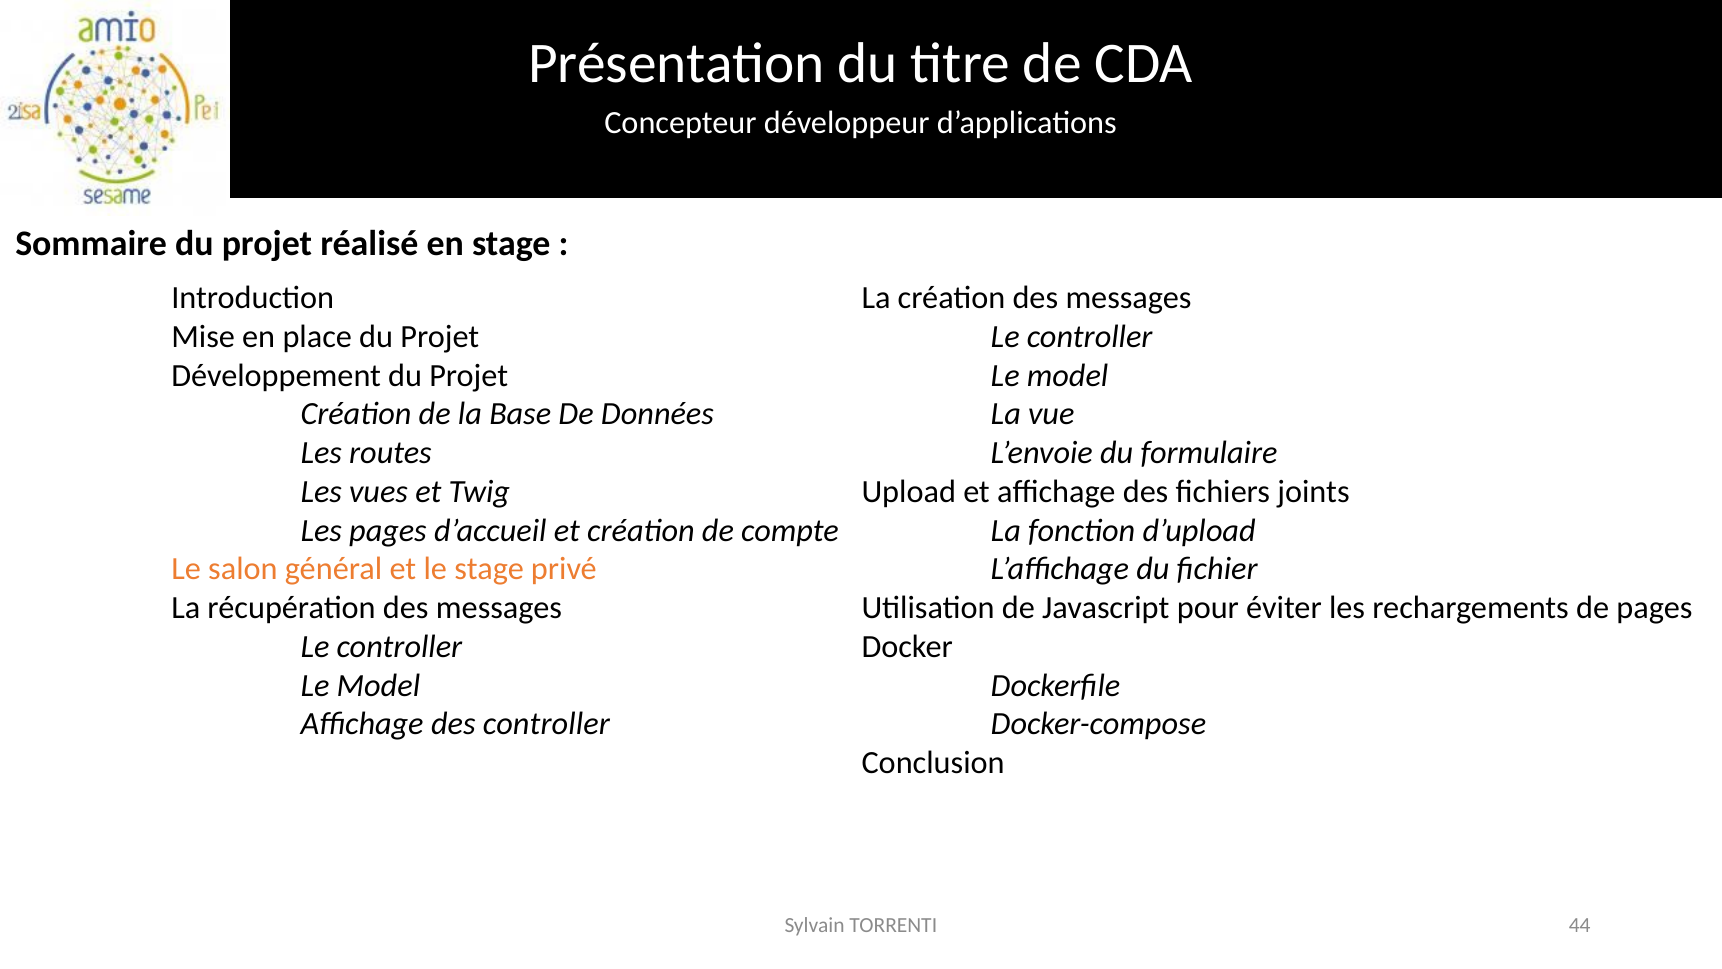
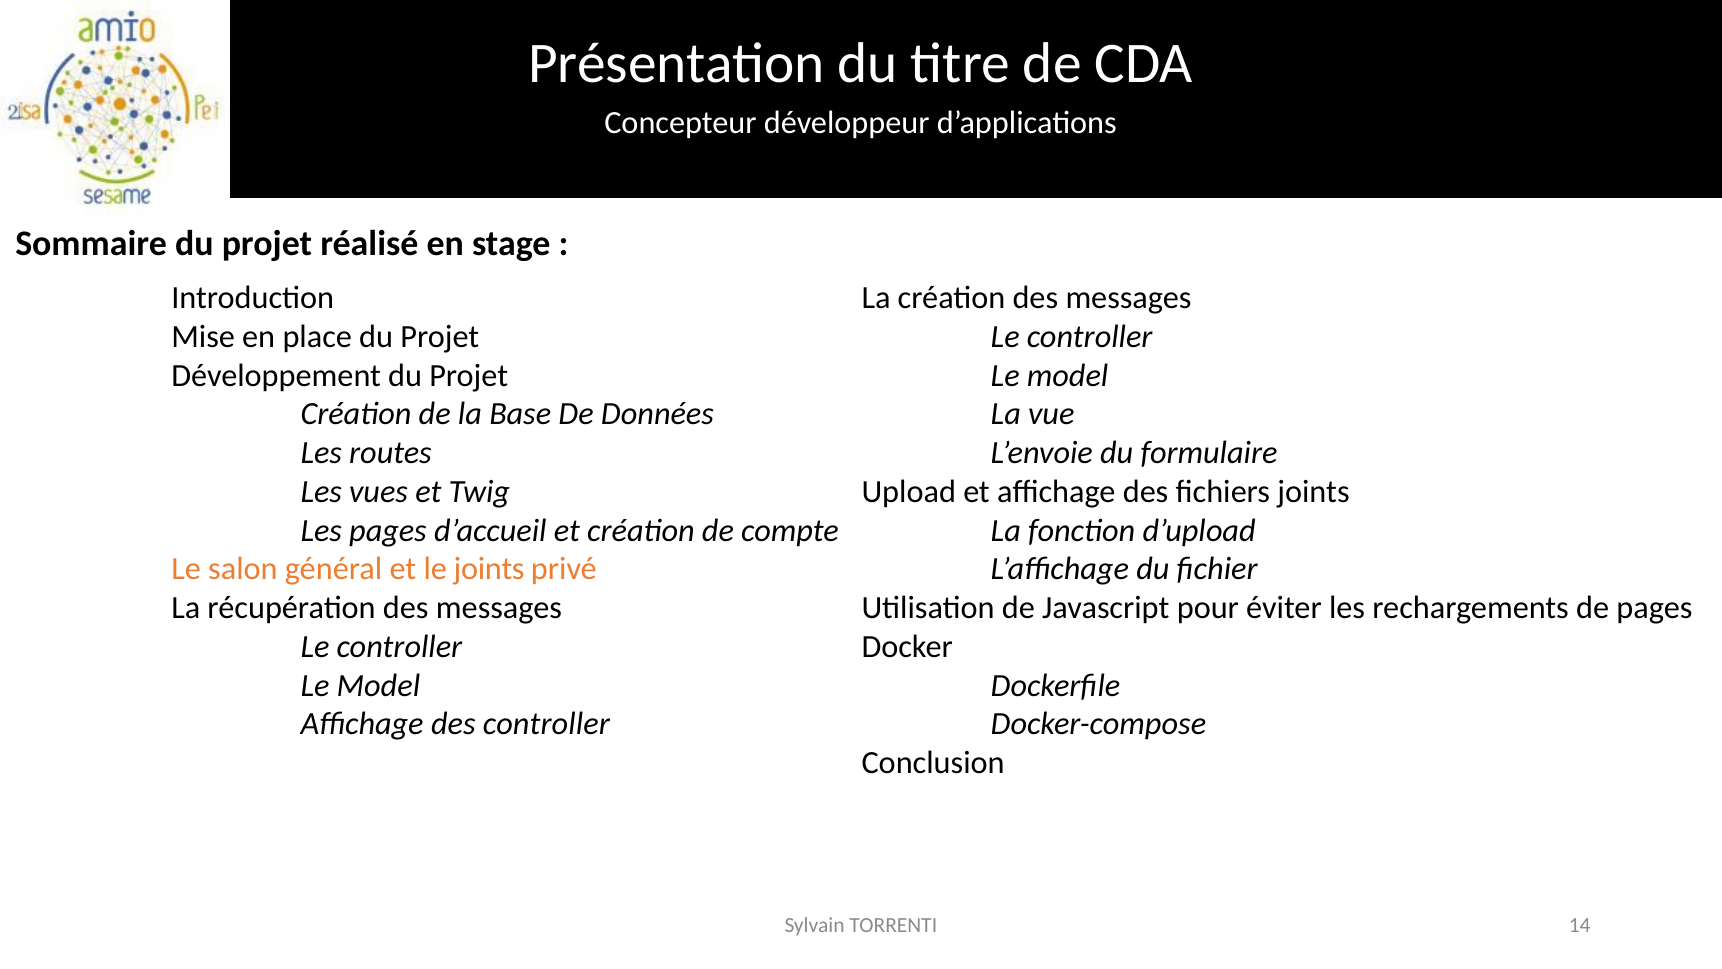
le stage: stage -> joints
44: 44 -> 14
